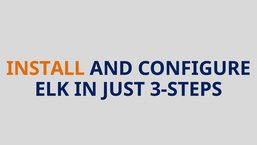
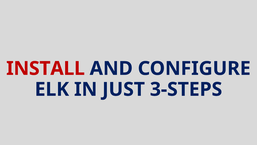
INSTALL colour: orange -> red
